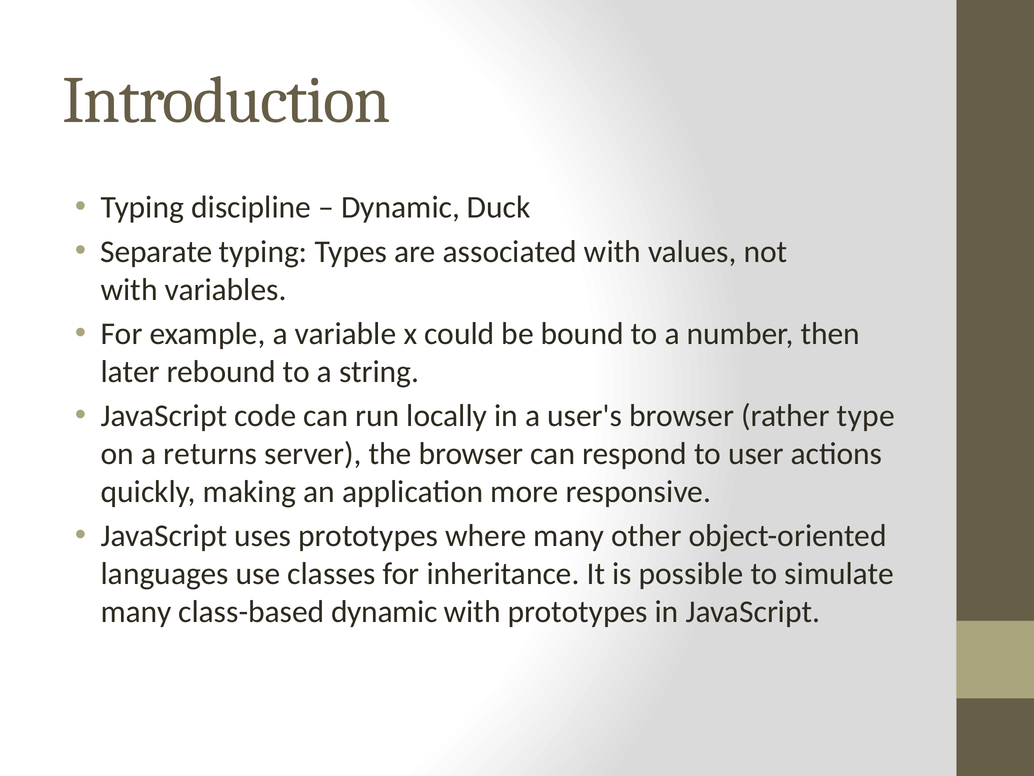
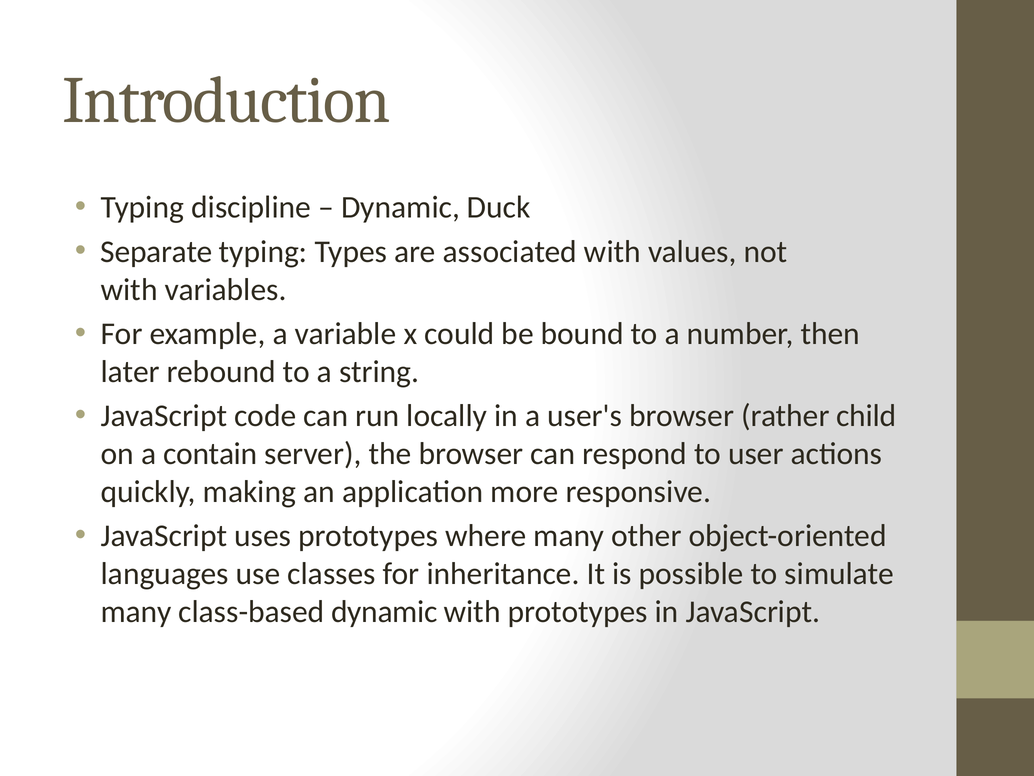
type: type -> child
returns: returns -> contain
